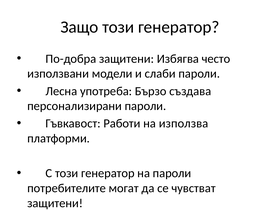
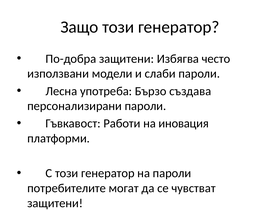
използва: използва -> иновация
